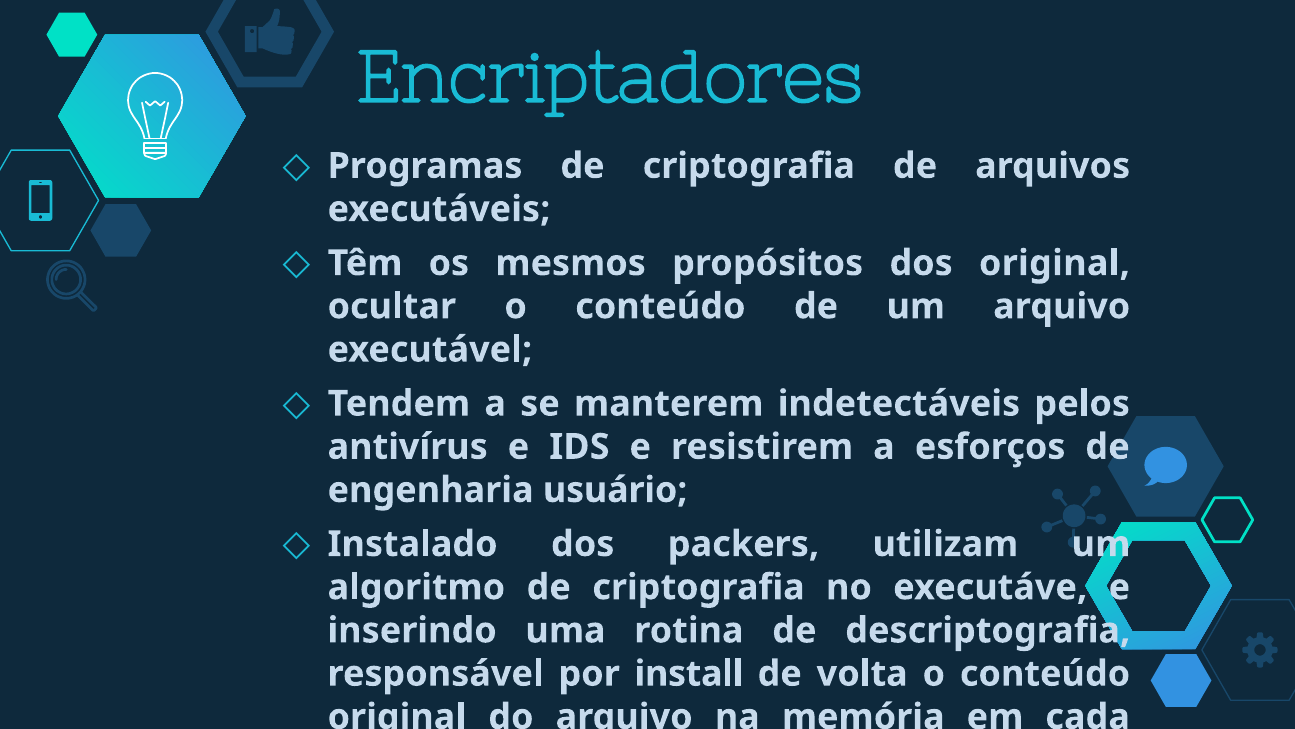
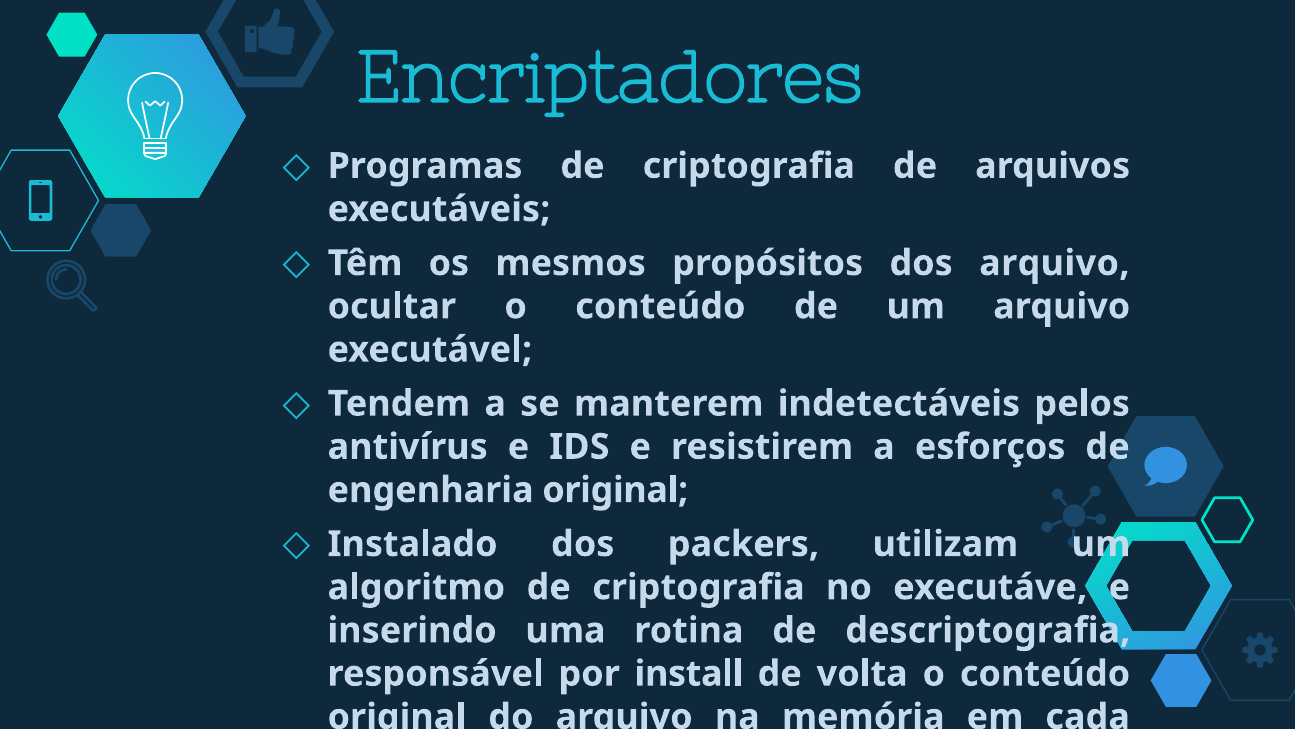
dos original: original -> arquivo
engenharia usuário: usuário -> original
